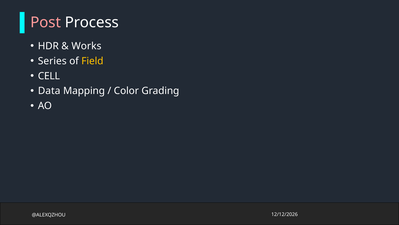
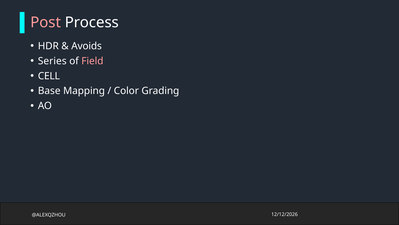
Works: Works -> Avoids
Field colour: yellow -> pink
Data: Data -> Base
